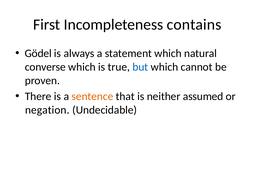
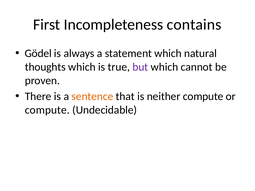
converse: converse -> thoughts
but colour: blue -> purple
neither assumed: assumed -> compute
negation at (47, 110): negation -> compute
